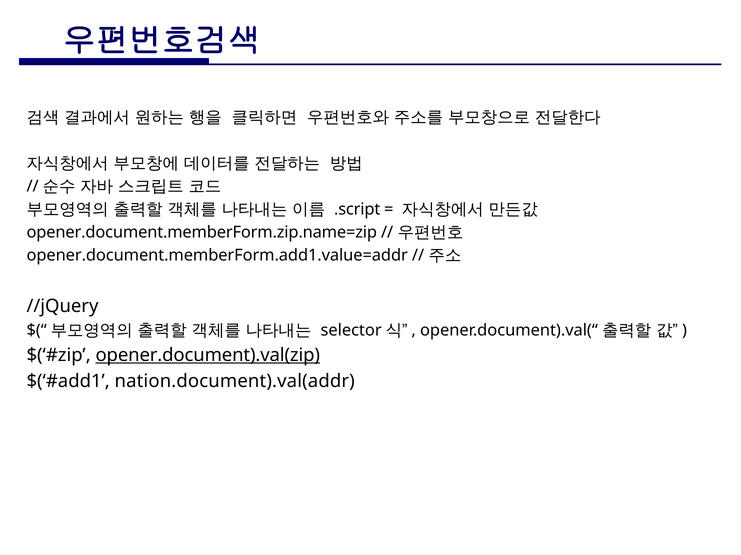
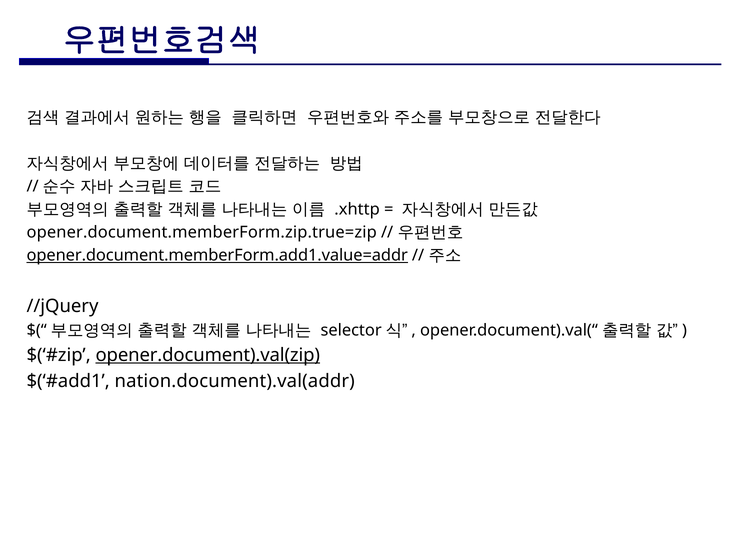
.script: .script -> .xhttp
opener.document.memberForm.zip.name=zip: opener.document.memberForm.zip.name=zip -> opener.document.memberForm.zip.true=zip
opener.document.memberForm.add1.value=addr underline: none -> present
